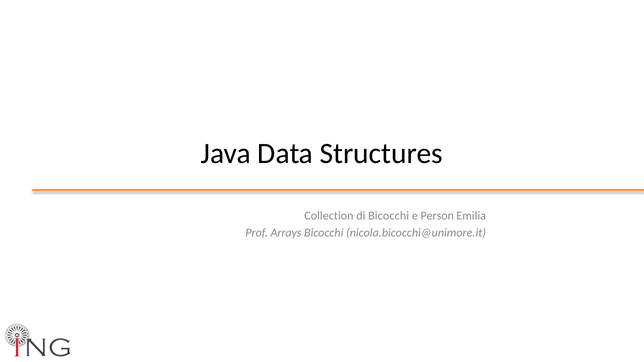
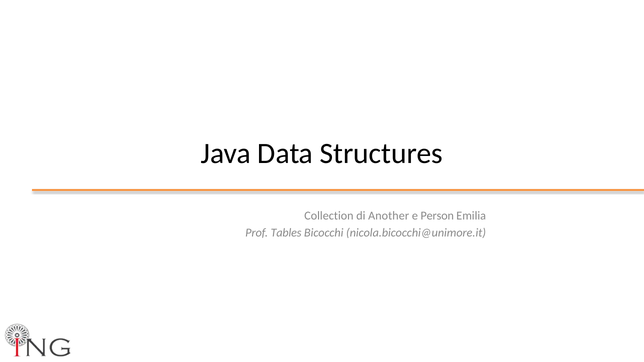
di Bicocchi: Bicocchi -> Another
Arrays: Arrays -> Tables
